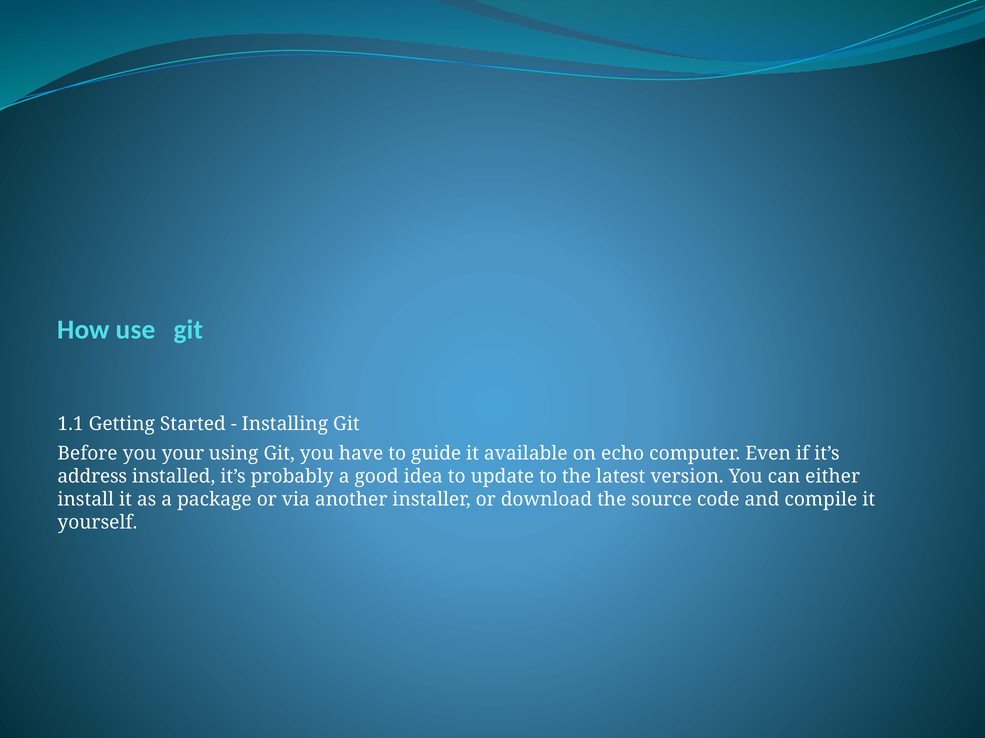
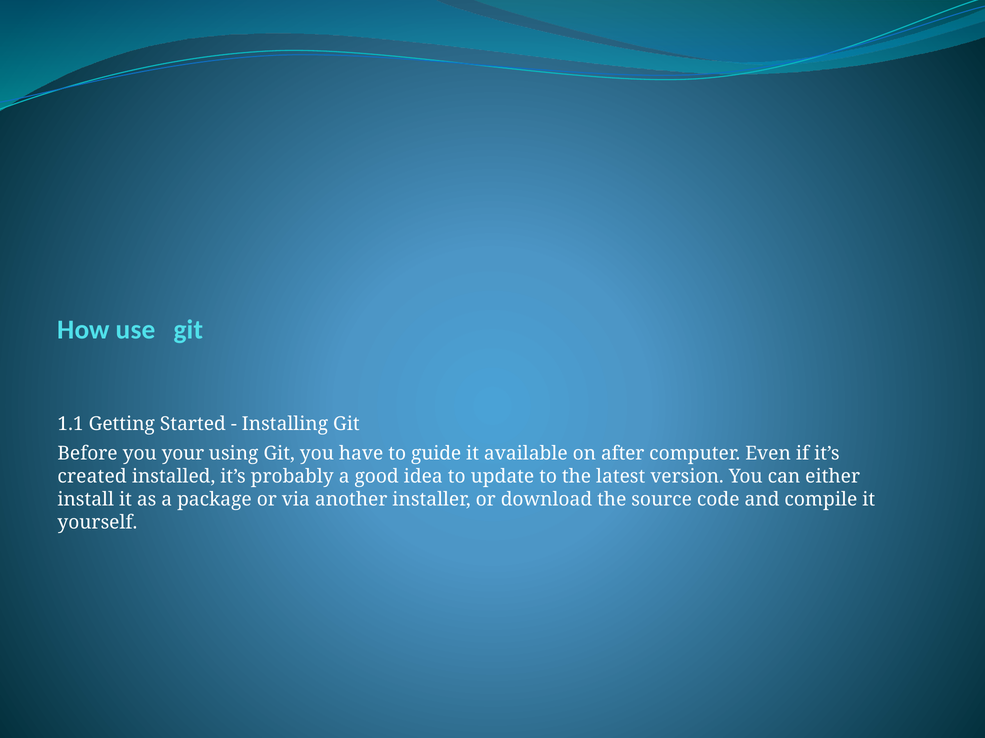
echo: echo -> after
address: address -> created
